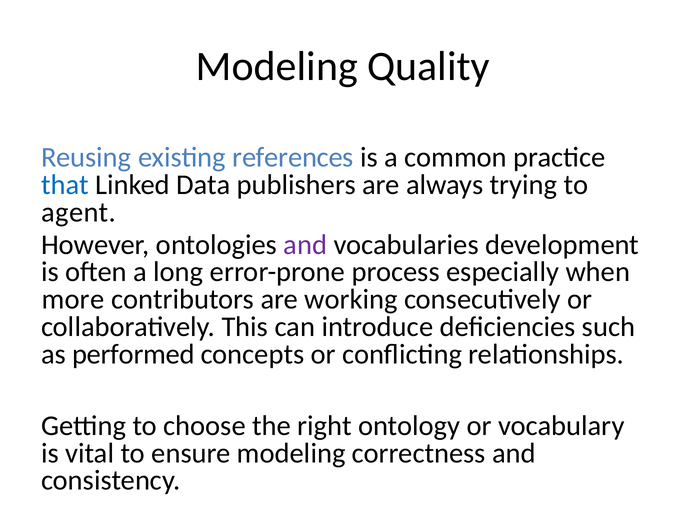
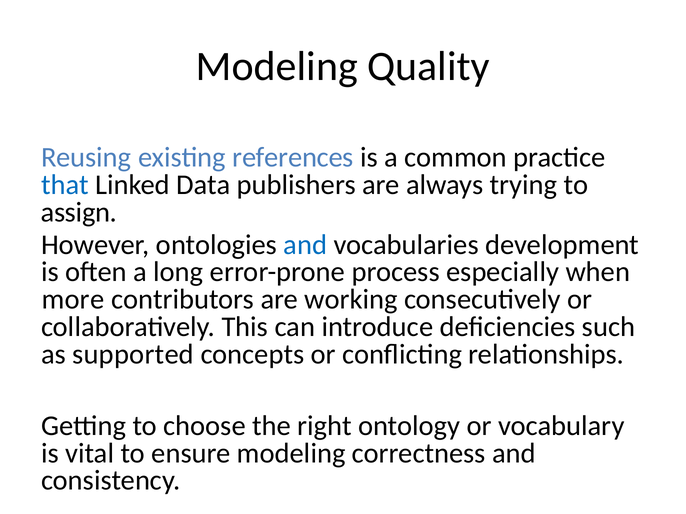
agent: agent -> assign
and at (305, 245) colour: purple -> blue
performed: performed -> supported
